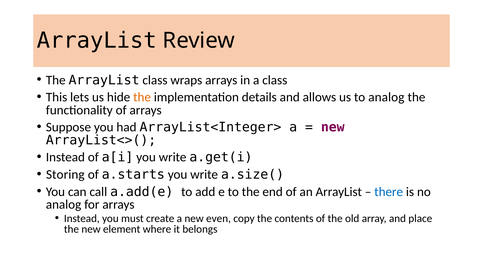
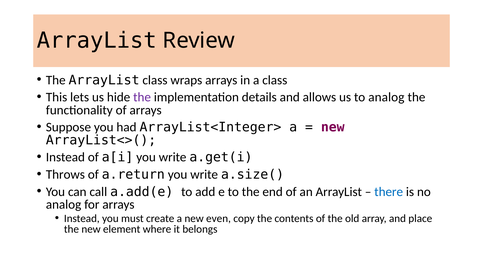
the at (142, 97) colour: orange -> purple
Storing: Storing -> Throws
a.starts: a.starts -> a.return
